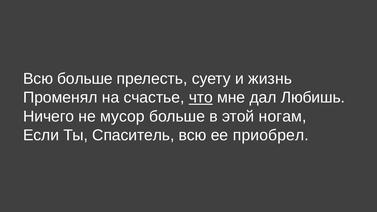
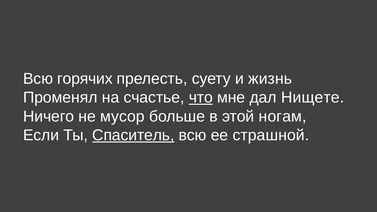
Всю больше: больше -> горячих
Любишь: Любишь -> Нищете
Спаситель underline: none -> present
приобрел: приобрел -> страшной
